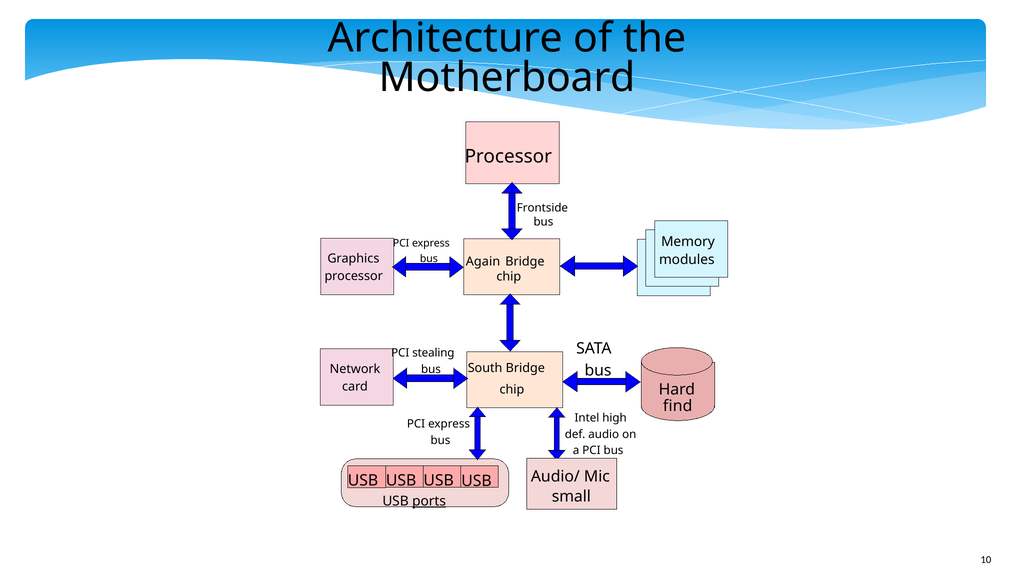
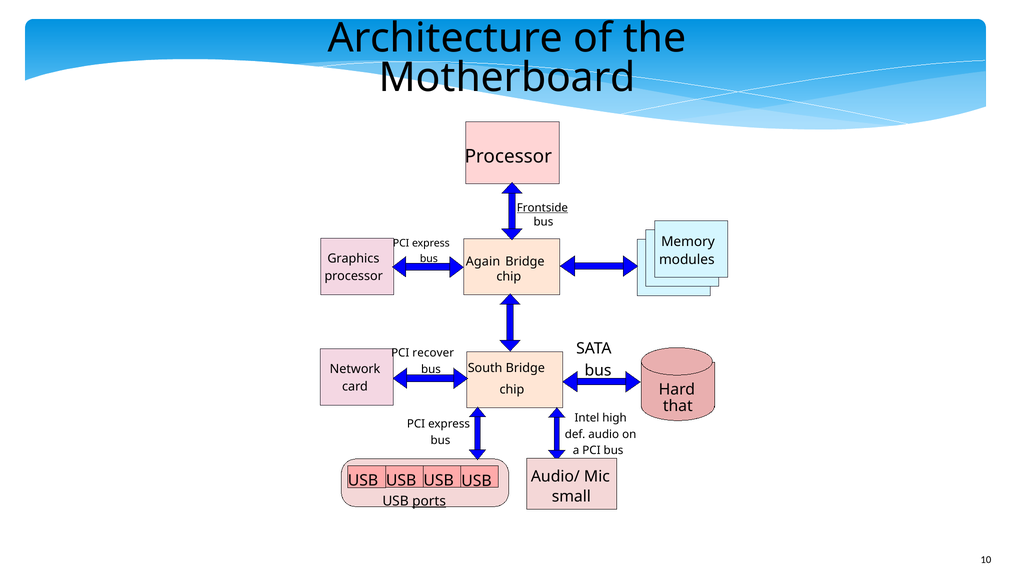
Frontside underline: none -> present
stealing: stealing -> recover
find: find -> that
